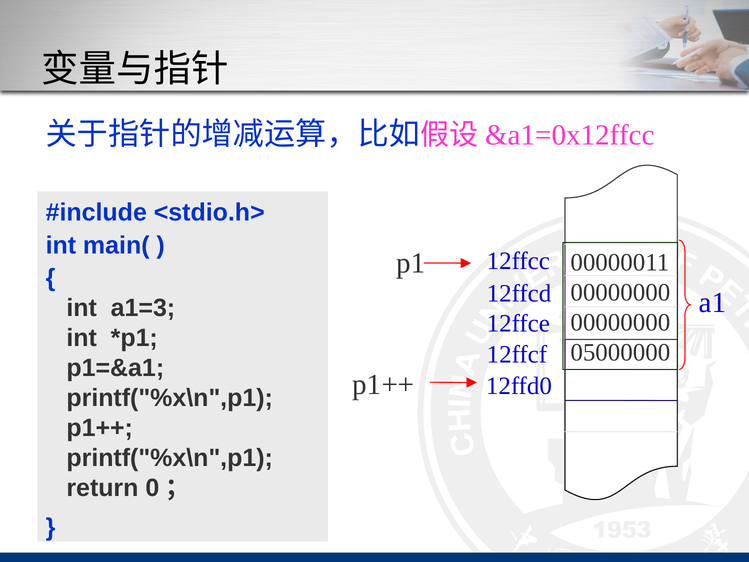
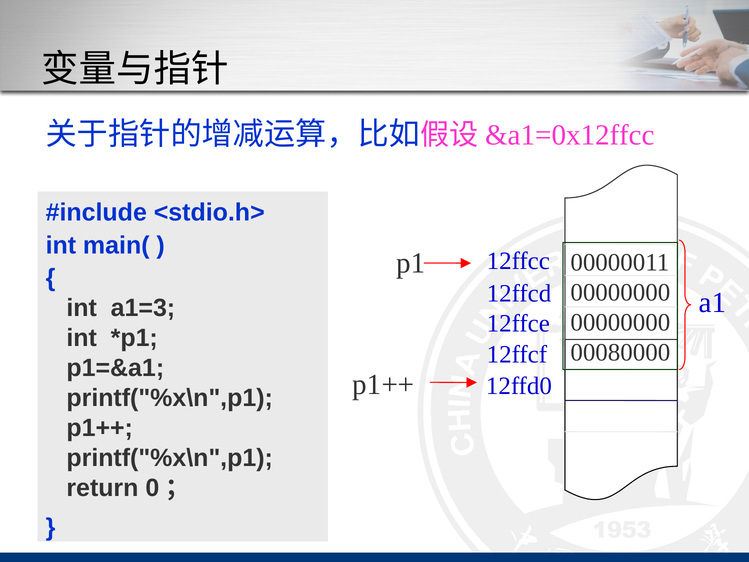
05000000: 05000000 -> 00080000
